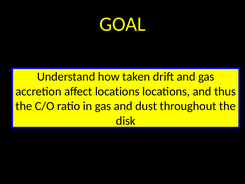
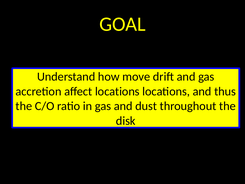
taken: taken -> move
